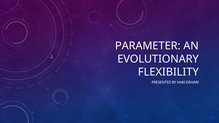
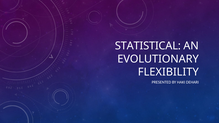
PARAMETER: PARAMETER -> STATISTICAL
